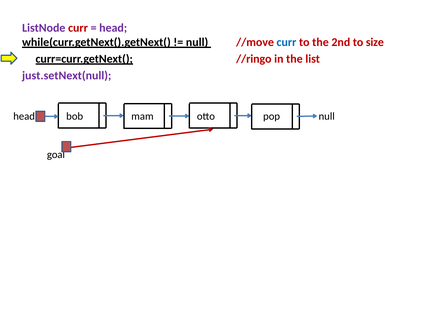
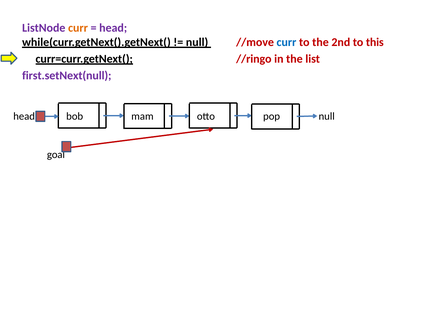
curr at (78, 28) colour: red -> orange
size: size -> this
just.setNext(null: just.setNext(null -> first.setNext(null
